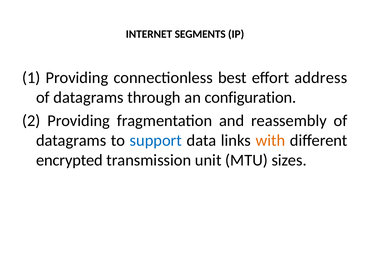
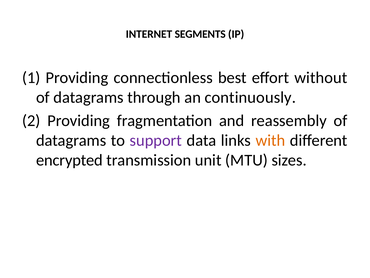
address: address -> without
configuration: configuration -> continuously
support colour: blue -> purple
